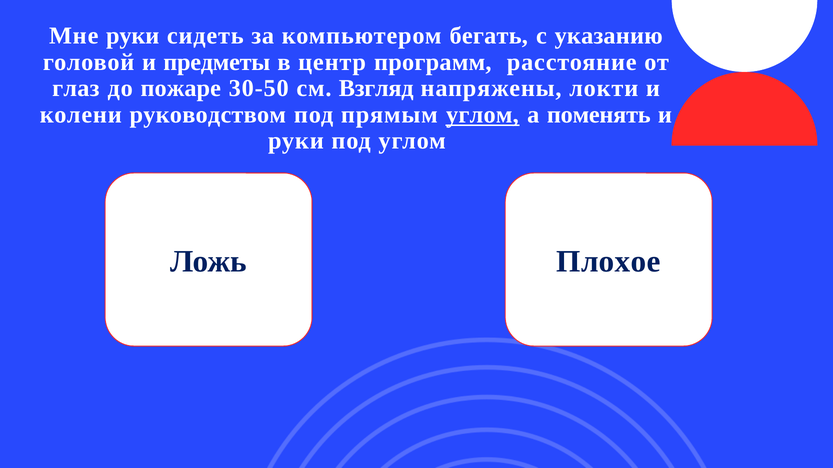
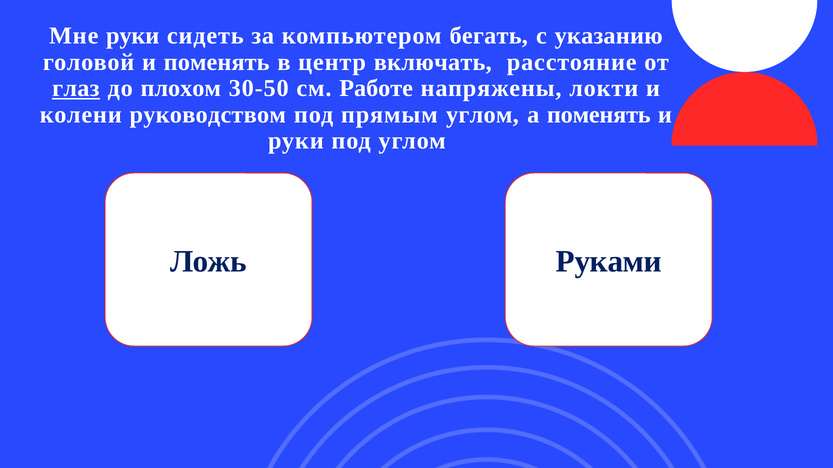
и предметы: предметы -> поменять
программ: программ -> включать
глаз underline: none -> present
пожаре: пожаре -> плохом
Взгляд: Взгляд -> Работе
углом at (482, 115) underline: present -> none
Плохое: Плохое -> Руками
